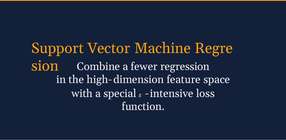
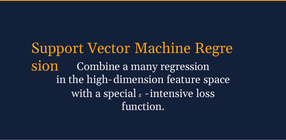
fewer: fewer -> many
